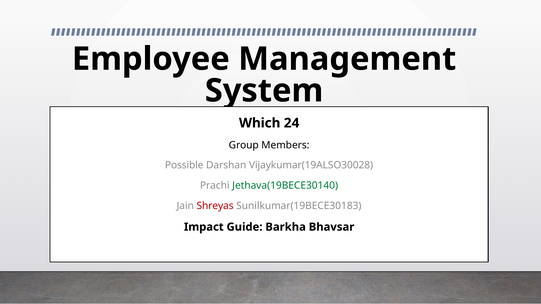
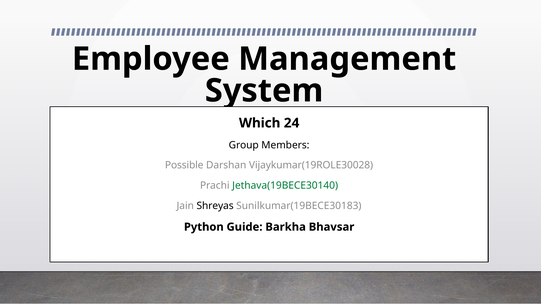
Vijaykumar(19ALSO30028: Vijaykumar(19ALSO30028 -> Vijaykumar(19ROLE30028
Shreyas colour: red -> black
Impact: Impact -> Python
